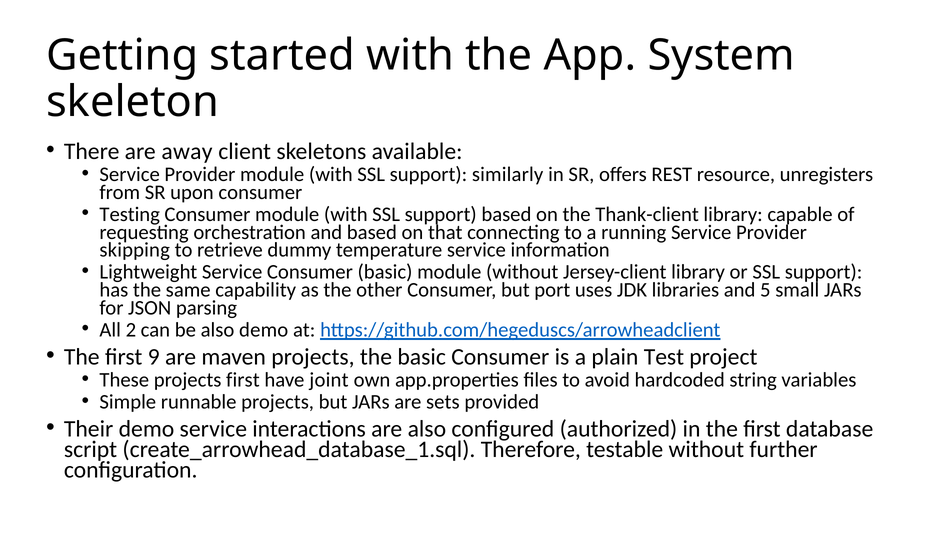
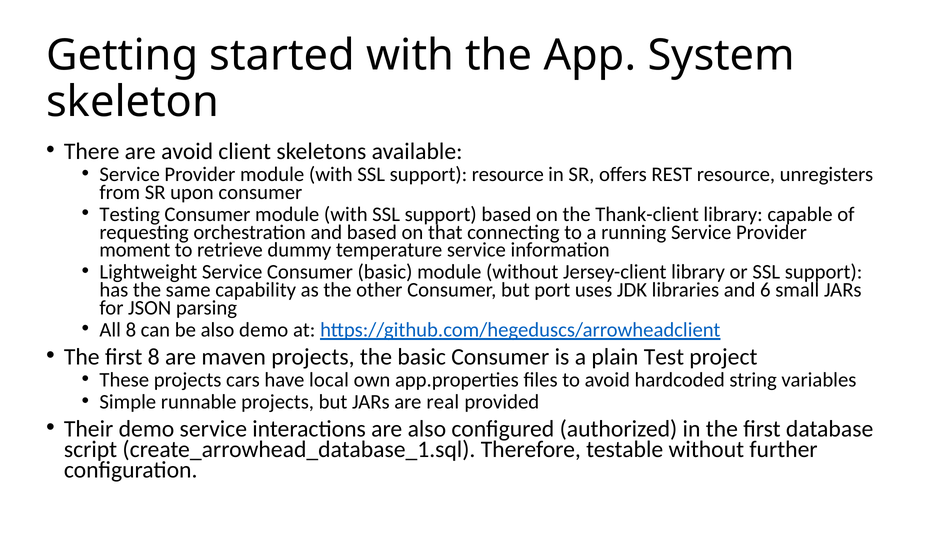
are away: away -> avoid
support similarly: similarly -> resource
skipping: skipping -> moment
5: 5 -> 6
All 2: 2 -> 8
first 9: 9 -> 8
projects first: first -> cars
joint: joint -> local
sets: sets -> real
